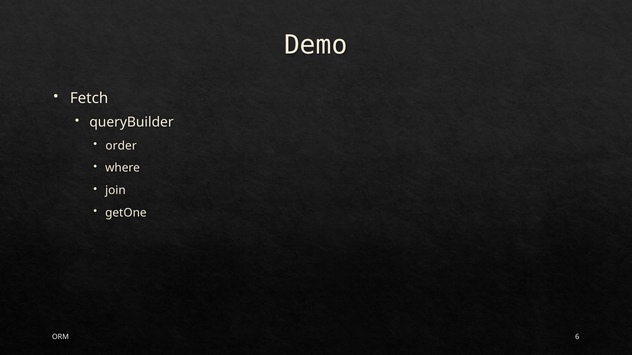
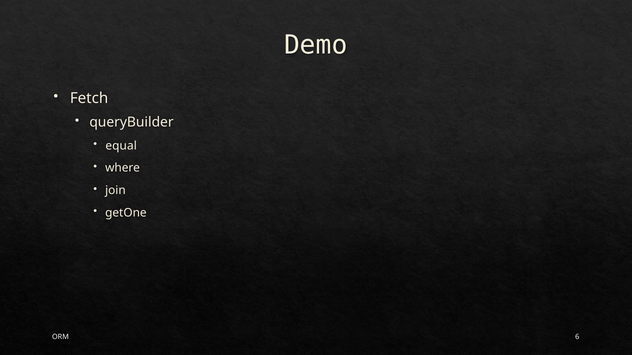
order: order -> equal
